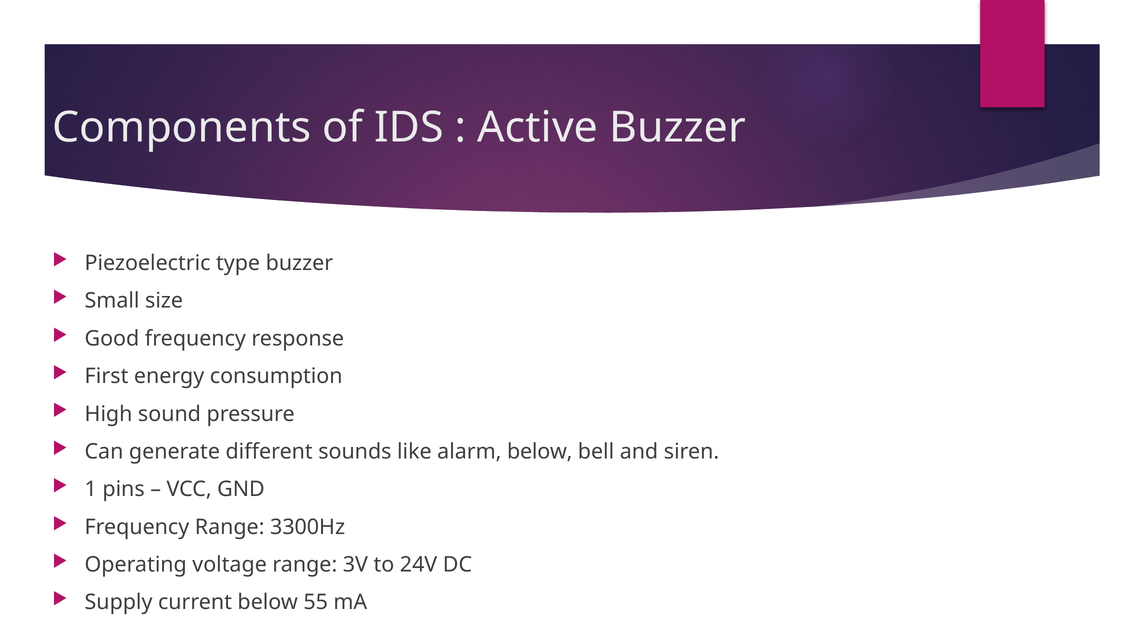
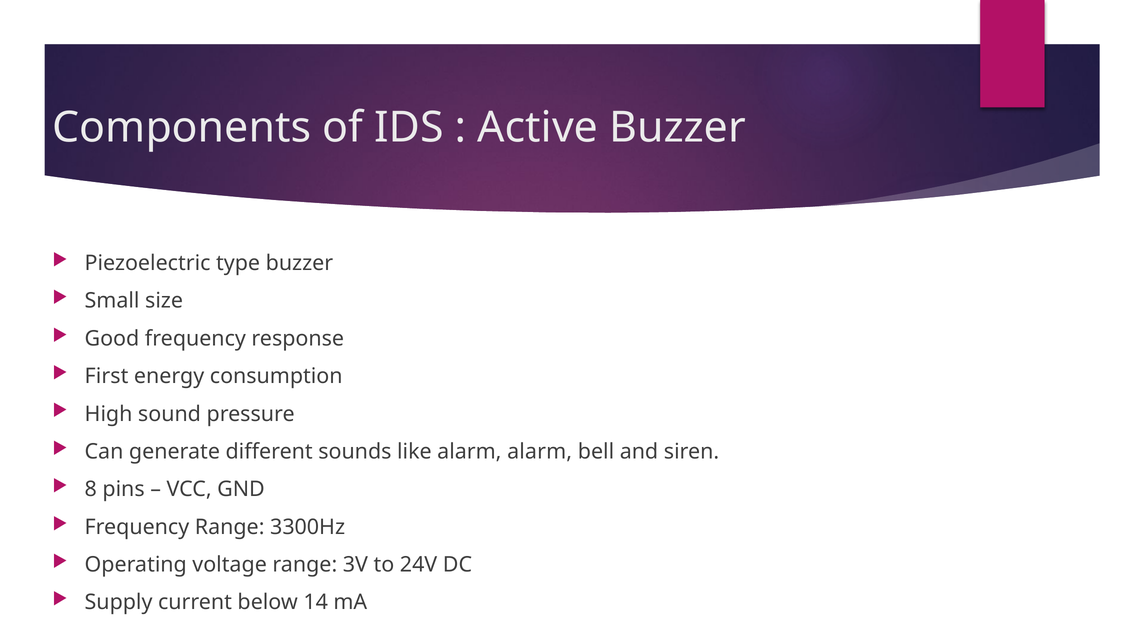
alarm below: below -> alarm
1: 1 -> 8
55: 55 -> 14
